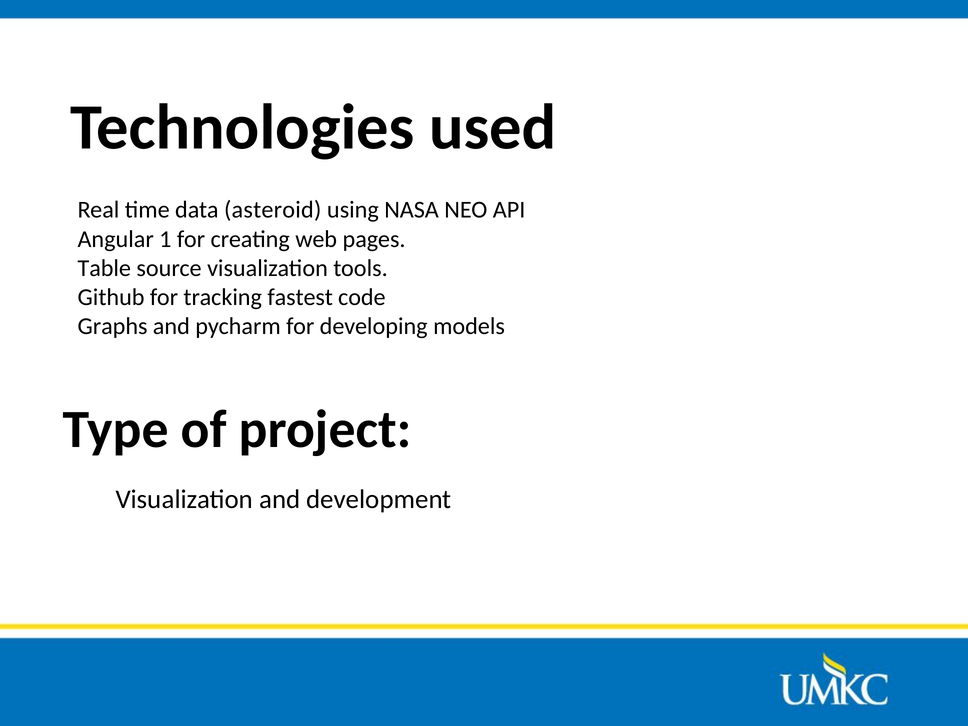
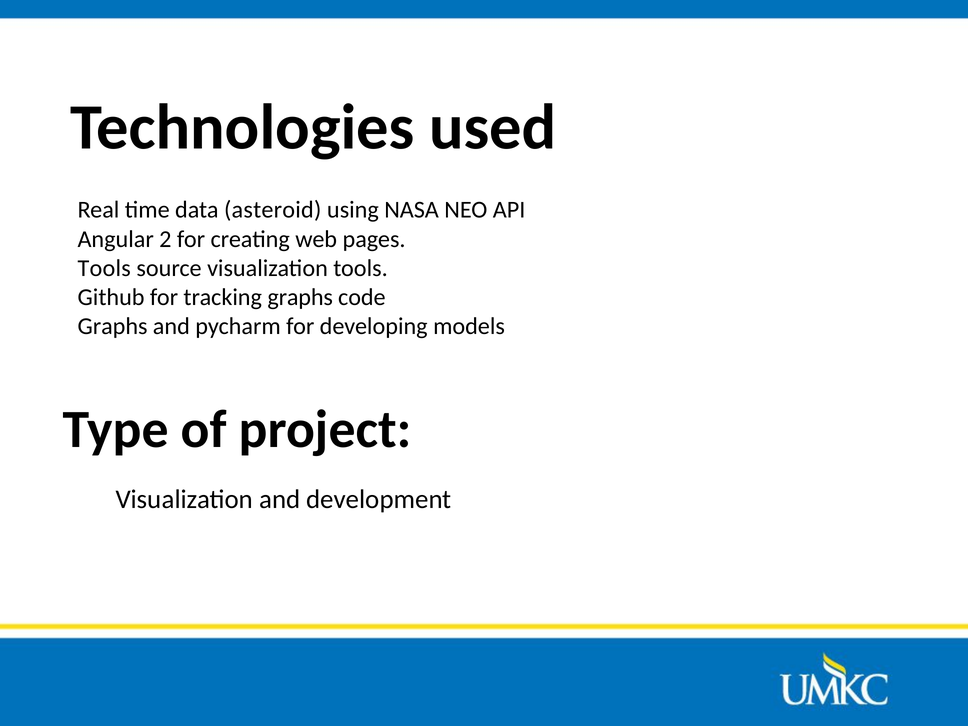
1: 1 -> 2
Table at (104, 268): Table -> Tools
tracking fastest: fastest -> graphs
